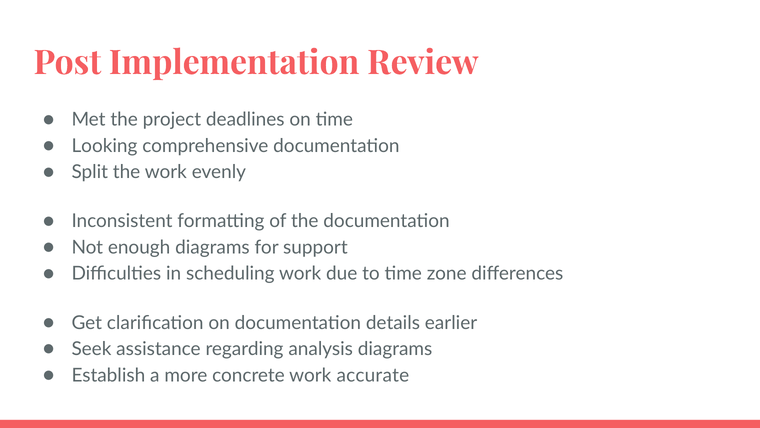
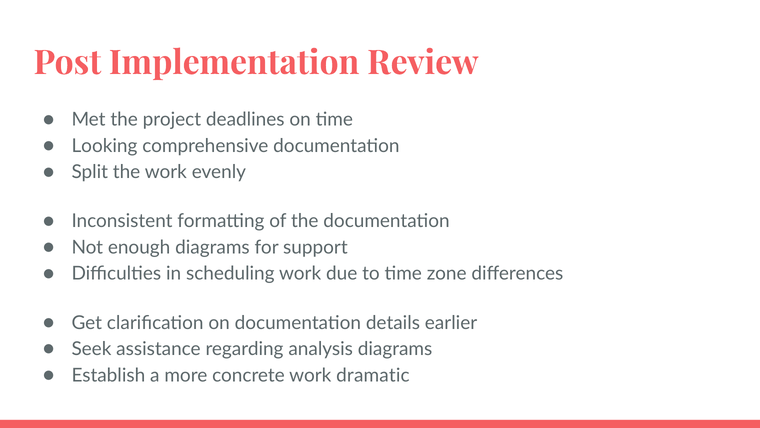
accurate: accurate -> dramatic
